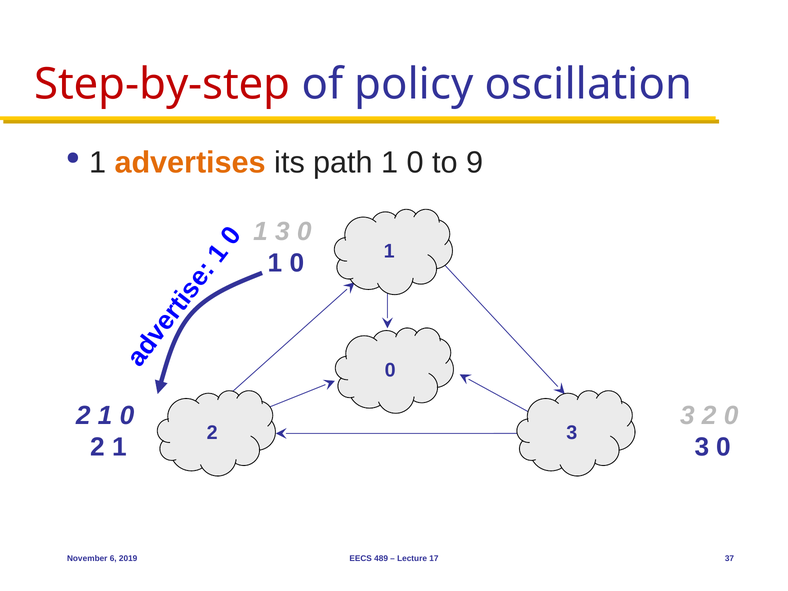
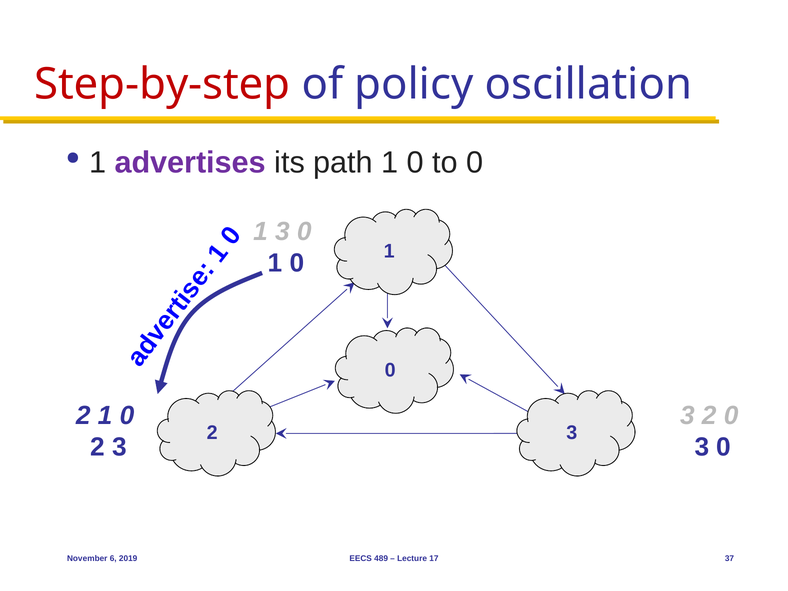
advertises colour: orange -> purple
to 9: 9 -> 0
1 at (120, 447): 1 -> 3
